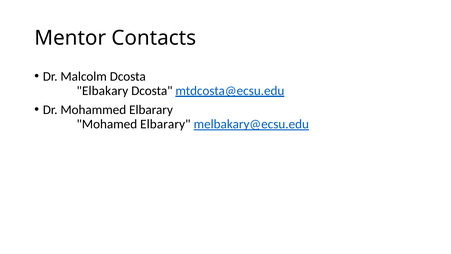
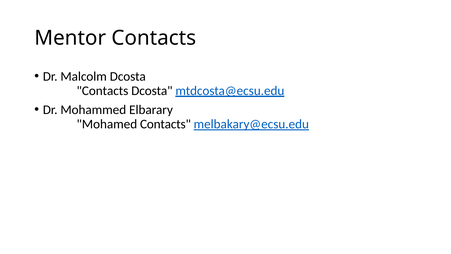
Elbakary at (102, 91): Elbakary -> Contacts
Mohamed Elbarary: Elbarary -> Contacts
